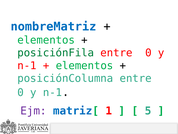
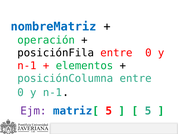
elementos at (46, 40): elementos -> operación
posiciónFila colour: green -> black
matriz[ 1: 1 -> 5
